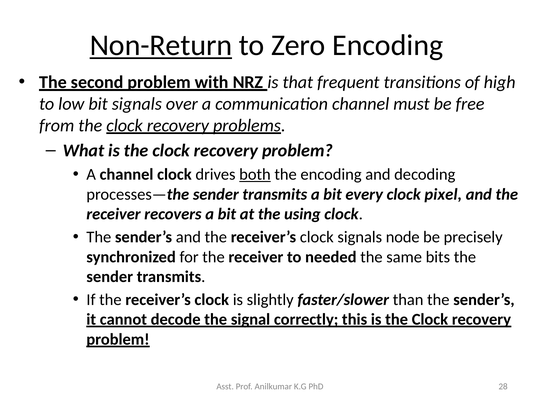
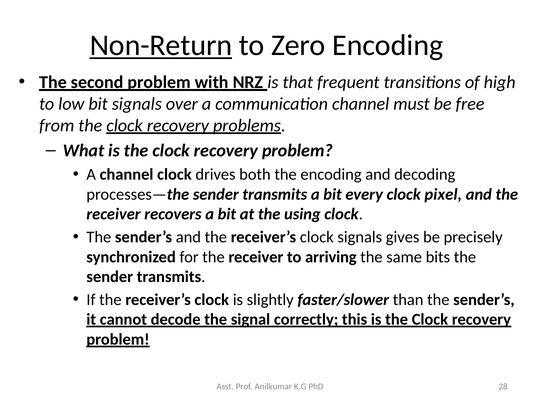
both underline: present -> none
node: node -> gives
needed: needed -> arriving
